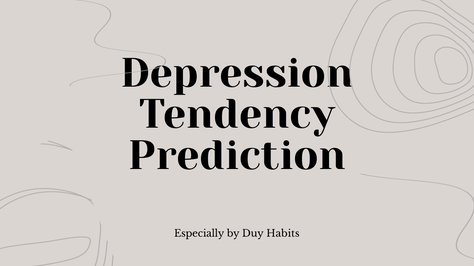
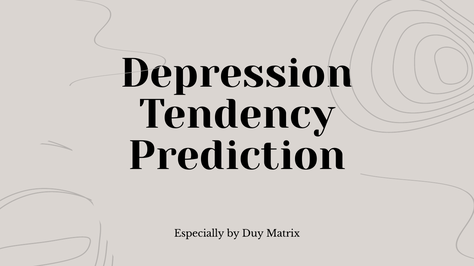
Habits: Habits -> Matrix
